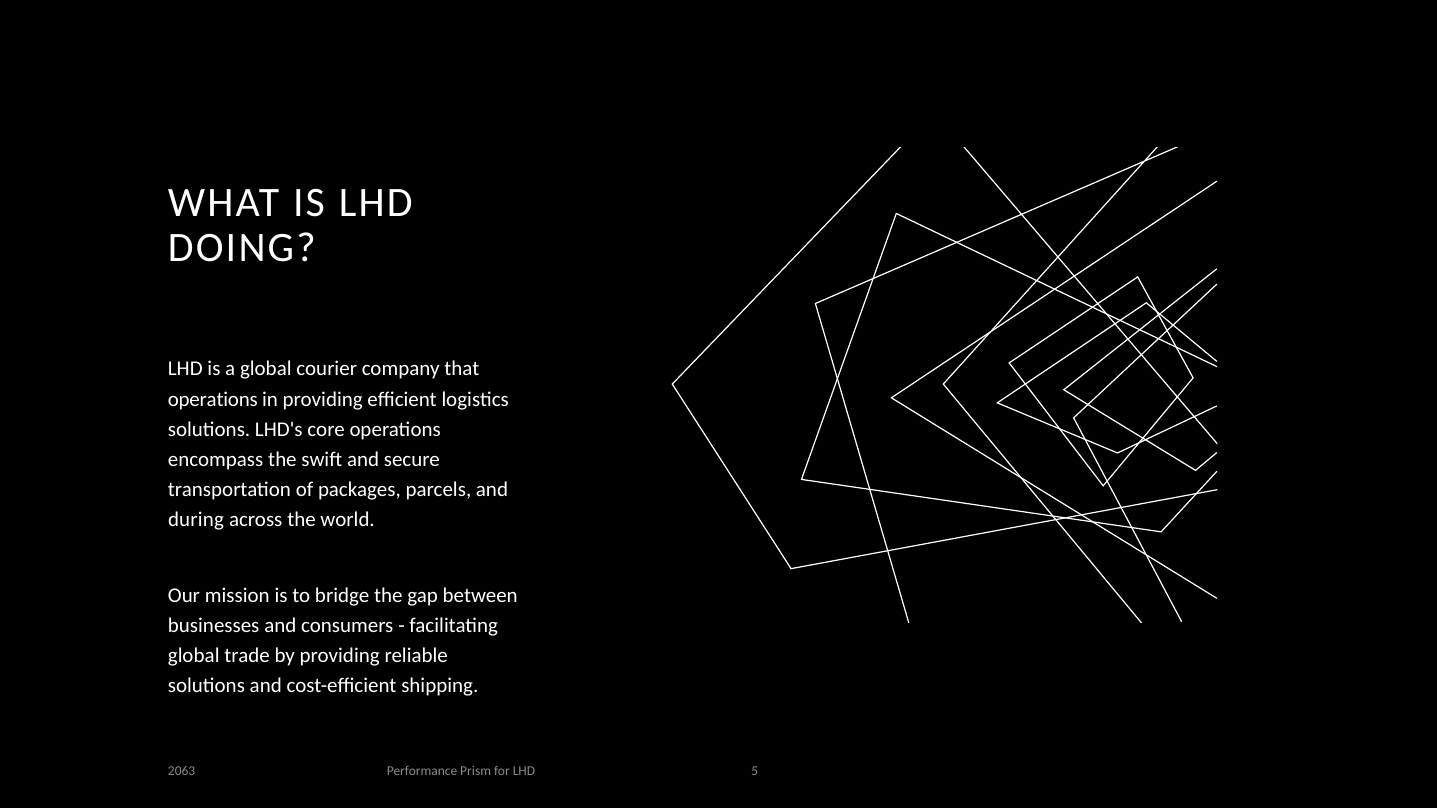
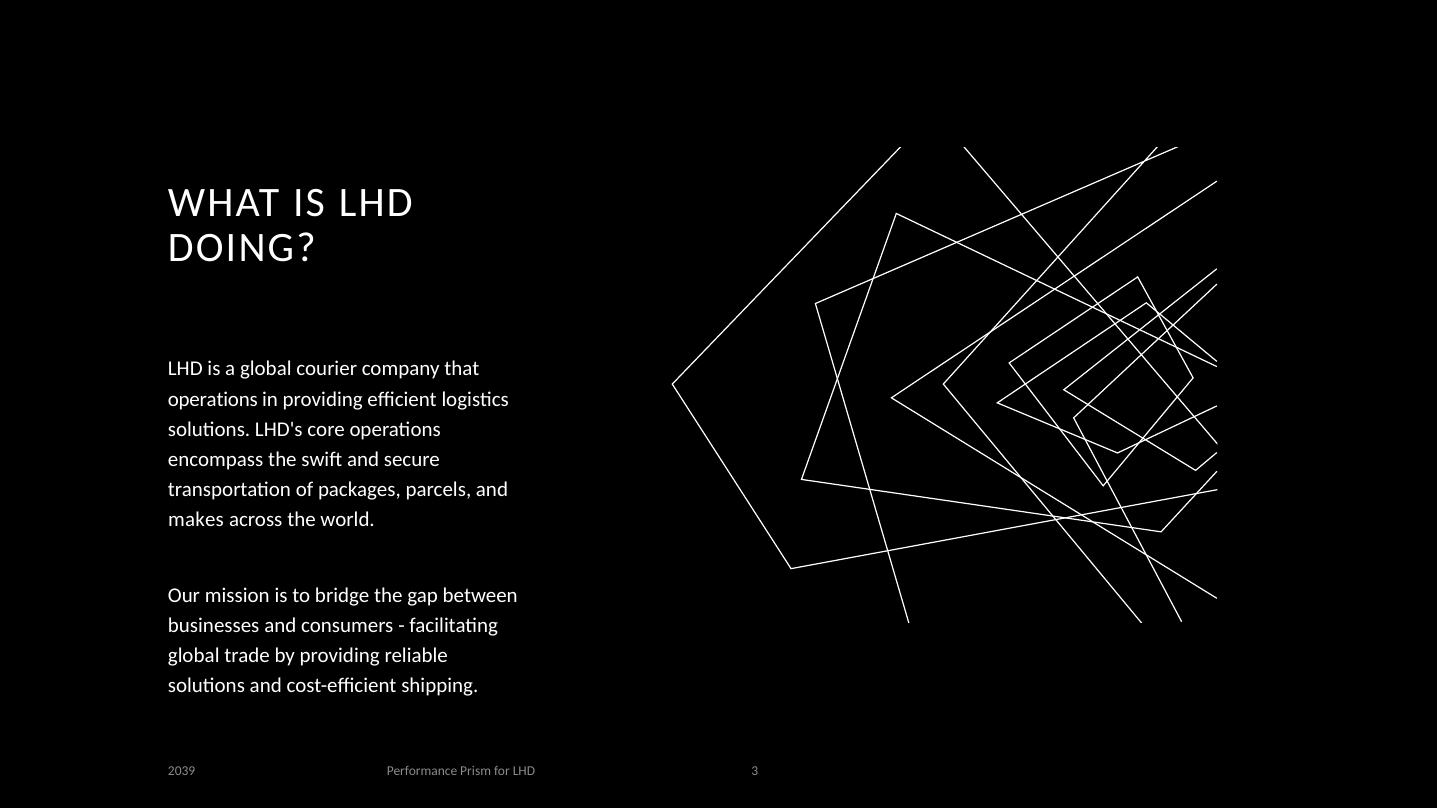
during: during -> makes
2063: 2063 -> 2039
5: 5 -> 3
